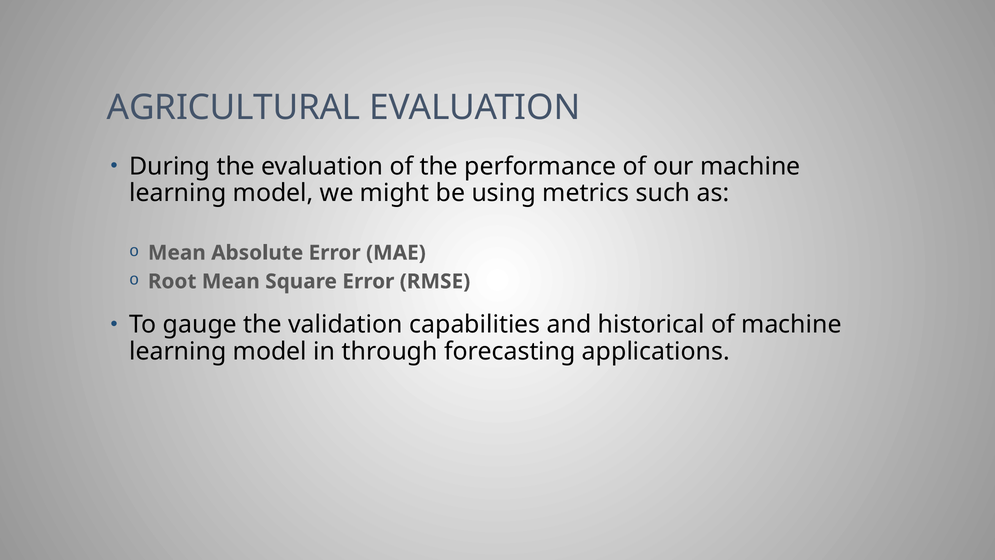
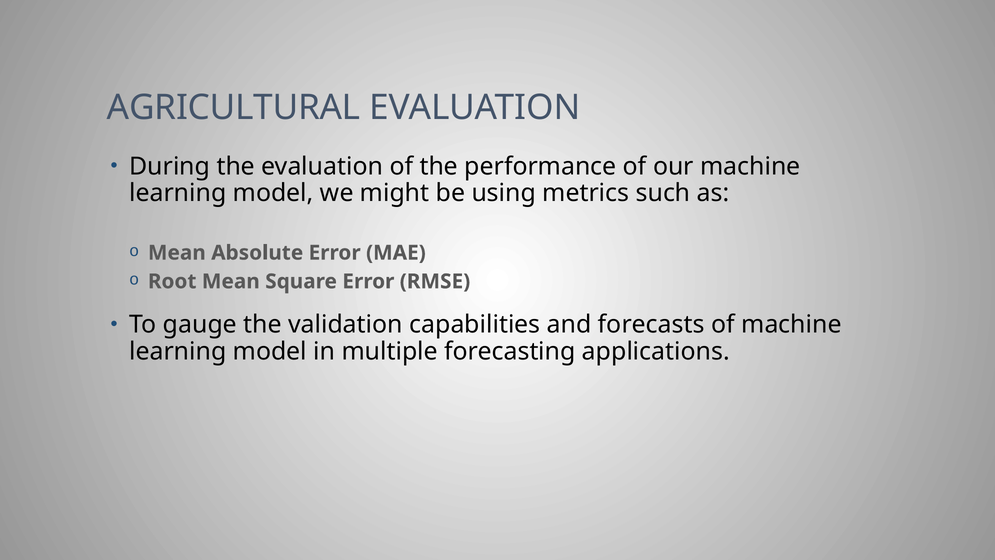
historical: historical -> forecasts
through: through -> multiple
